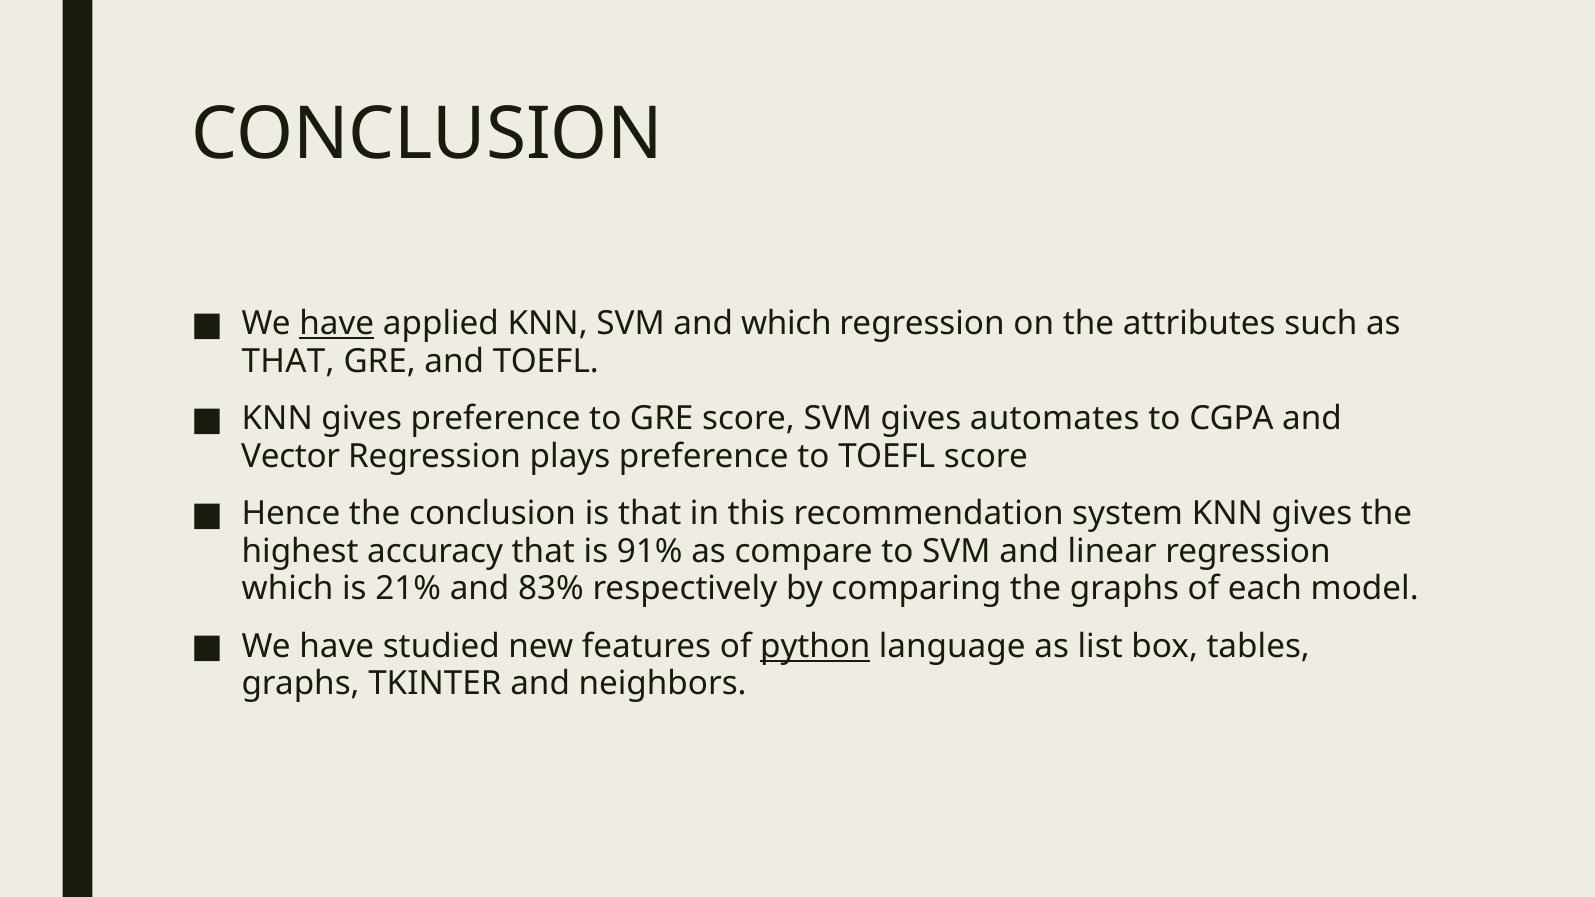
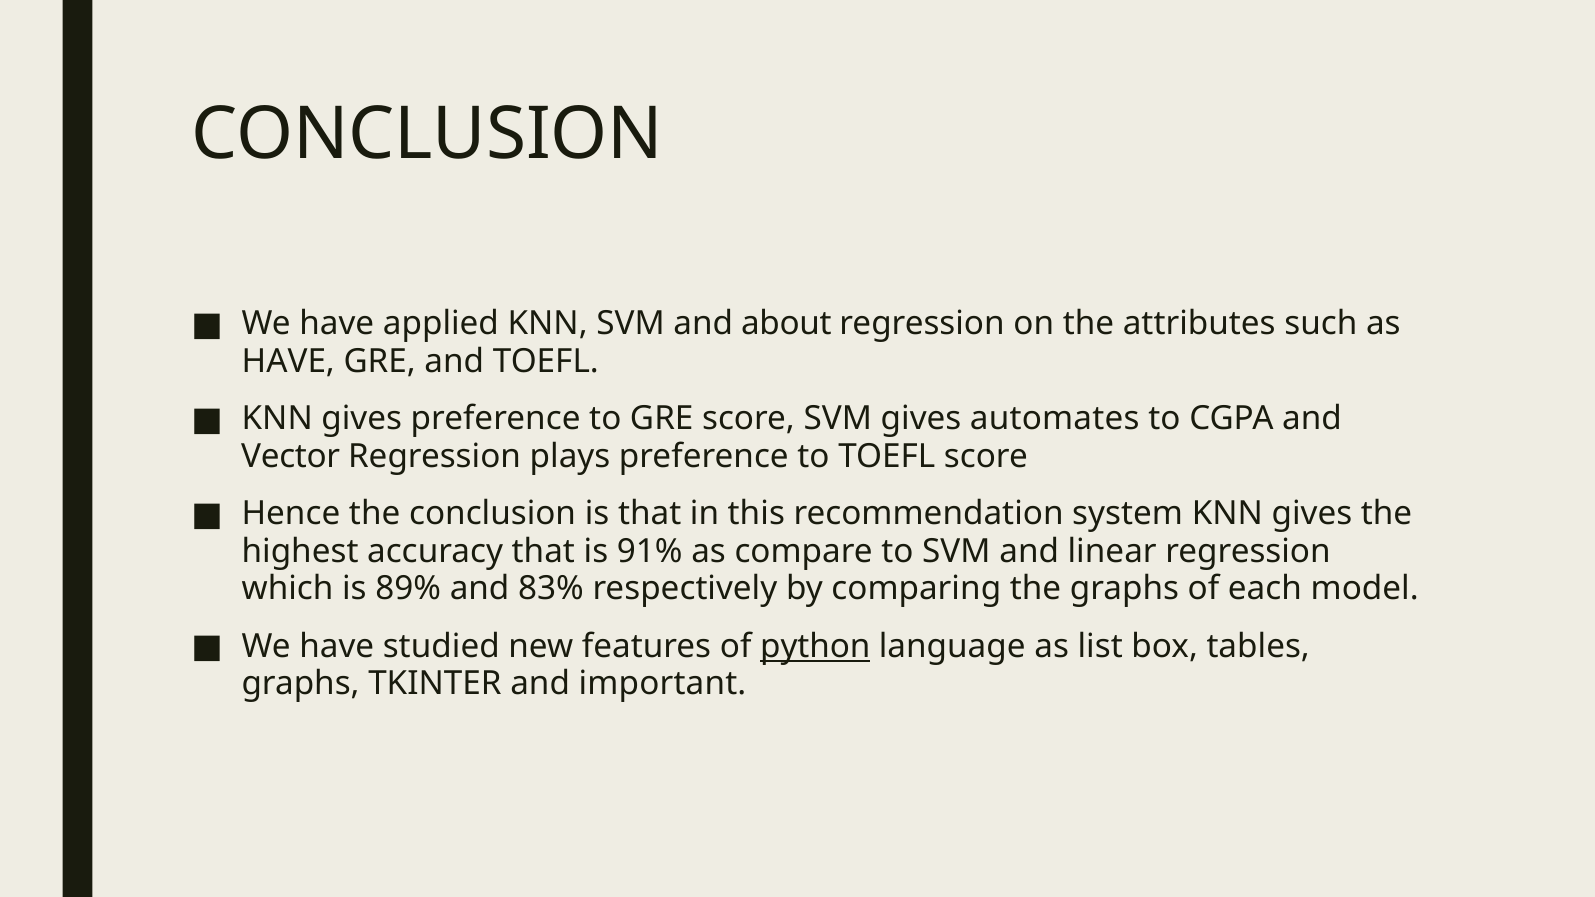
have at (337, 324) underline: present -> none
and which: which -> about
THAT at (288, 362): THAT -> HAVE
21%: 21% -> 89%
neighbors: neighbors -> important
